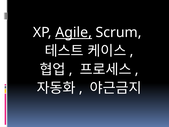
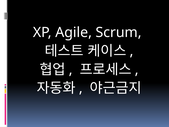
Agile underline: present -> none
